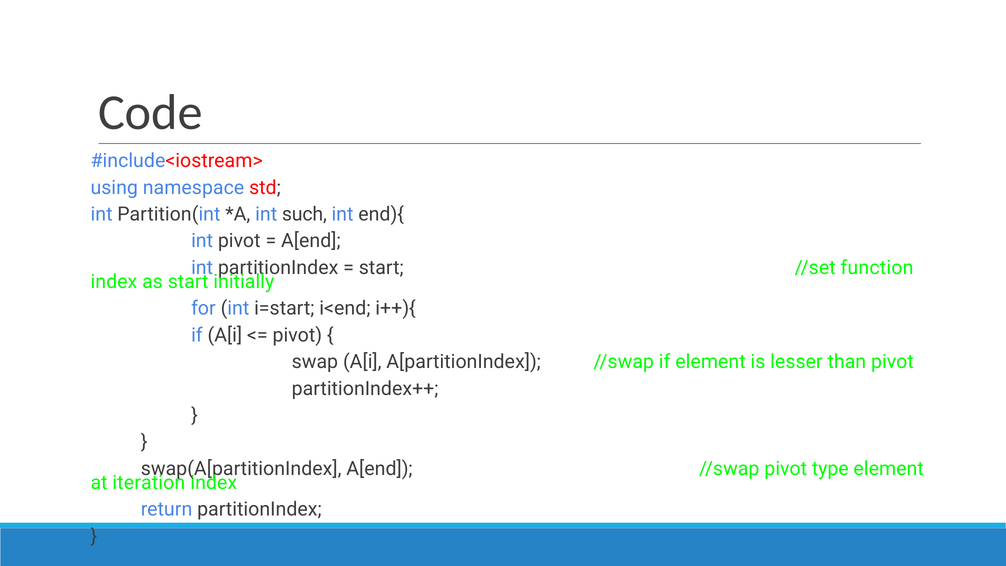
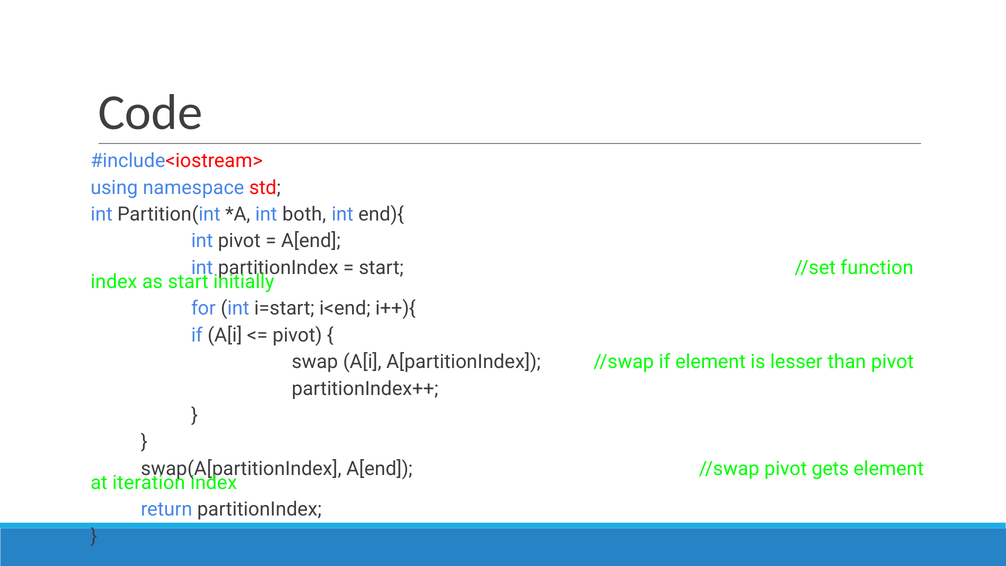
such: such -> both
type: type -> gets
